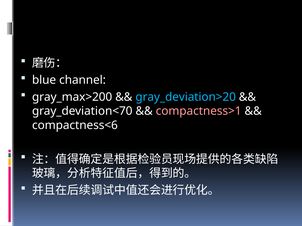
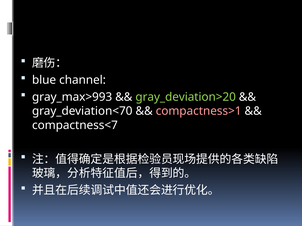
gray_max>200: gray_max>200 -> gray_max>993
gray_deviation>20 colour: light blue -> light green
compactness<6: compactness<6 -> compactness<7
